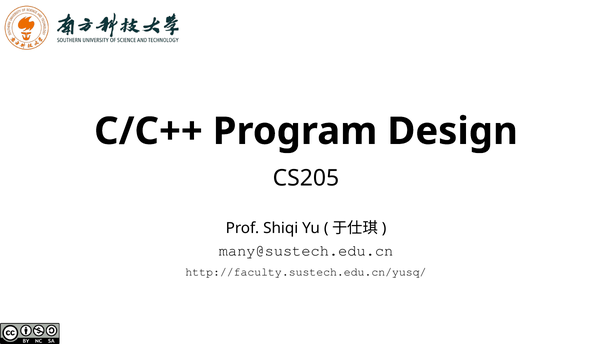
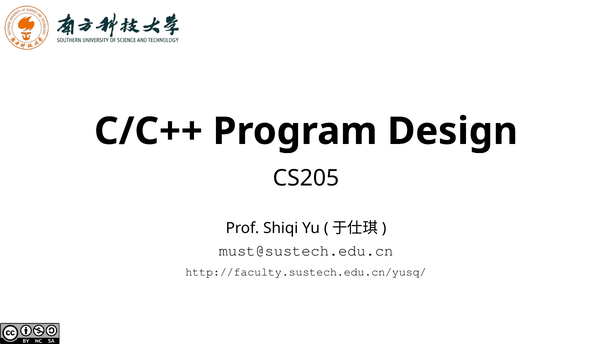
many@sustech.edu.cn: many@sustech.edu.cn -> must@sustech.edu.cn
